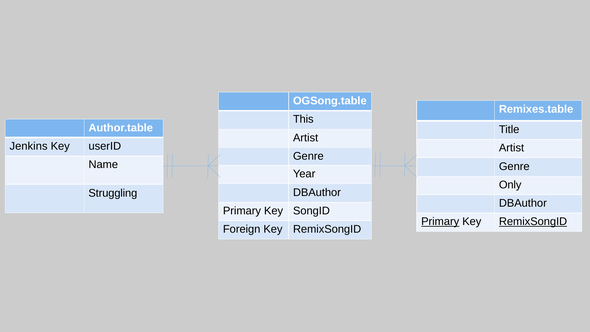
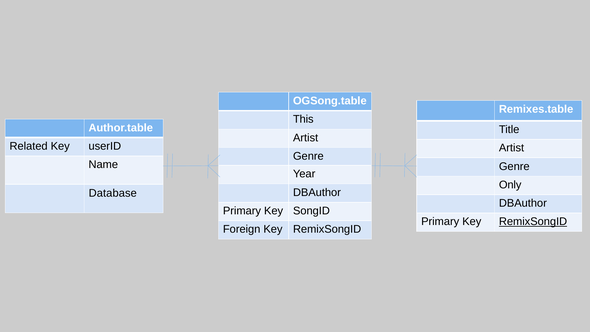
Jenkins: Jenkins -> Related
Struggling: Struggling -> Database
Primary at (440, 222) underline: present -> none
